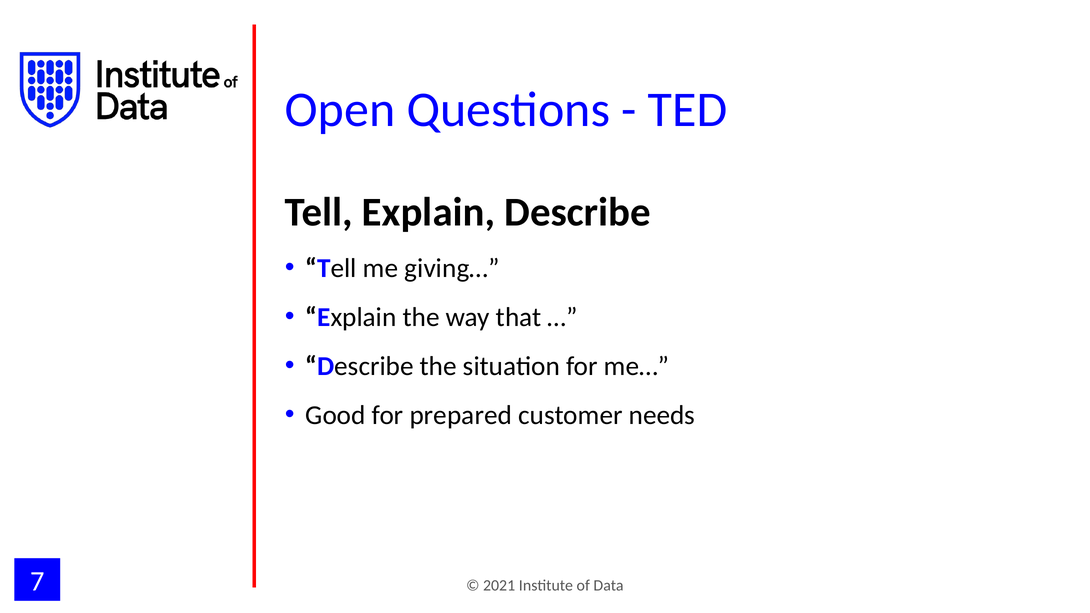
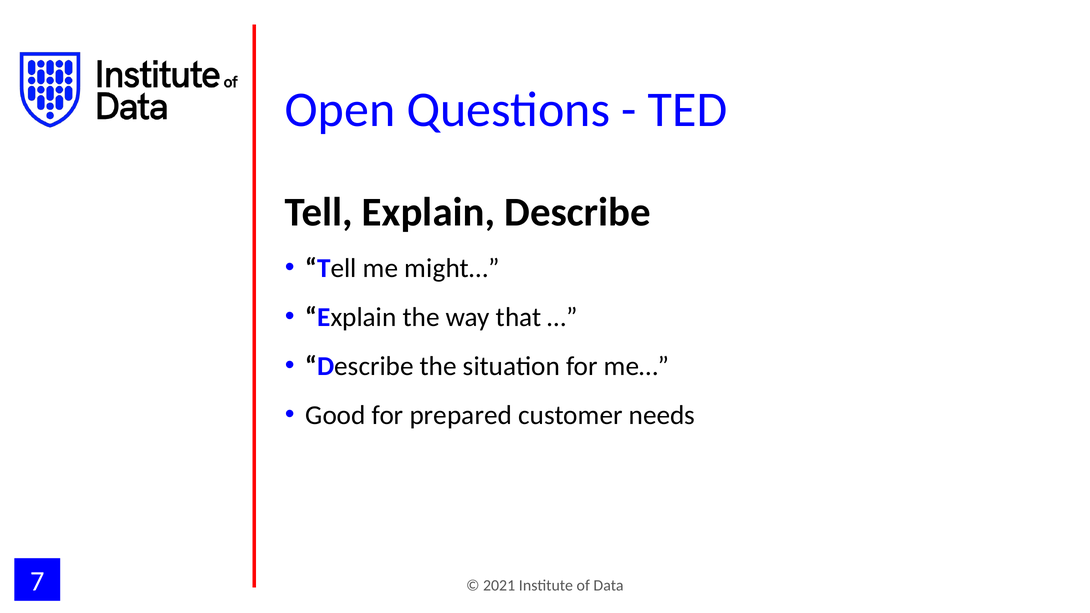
giving…: giving… -> might…
